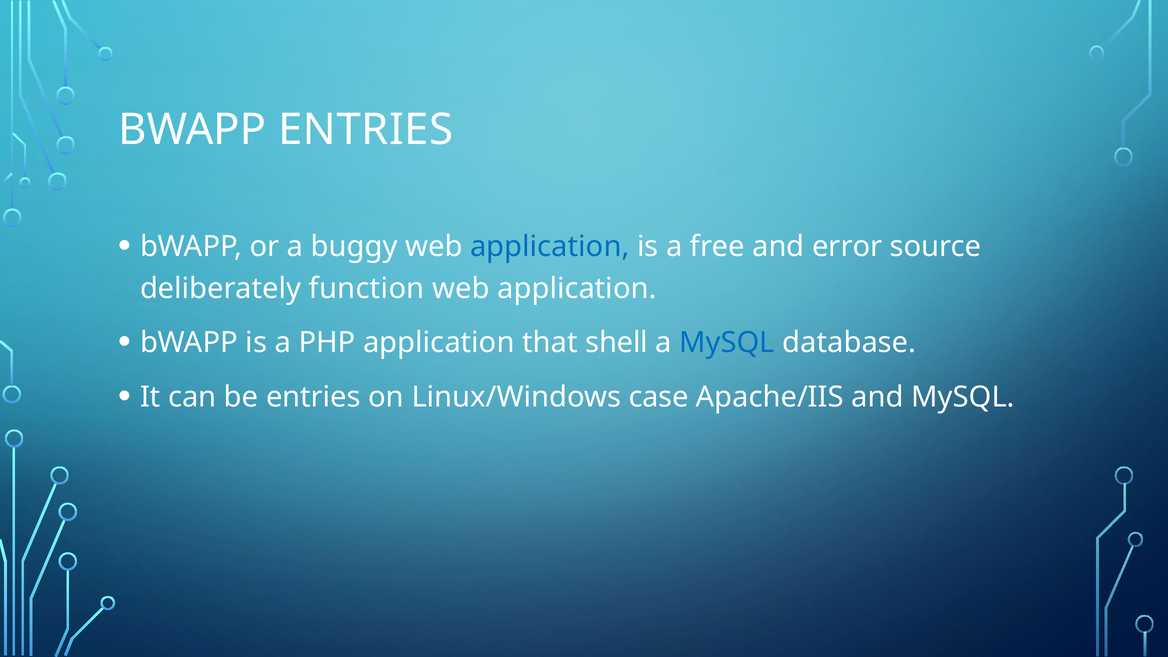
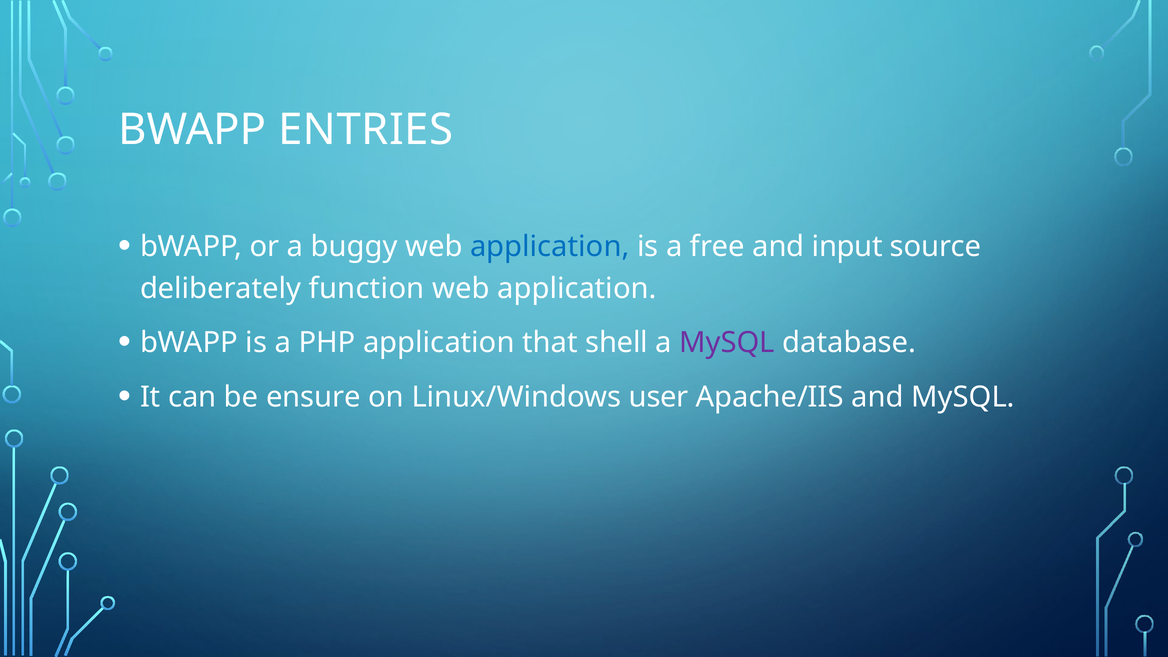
error: error -> input
MySQL at (727, 343) colour: blue -> purple
be entries: entries -> ensure
case: case -> user
